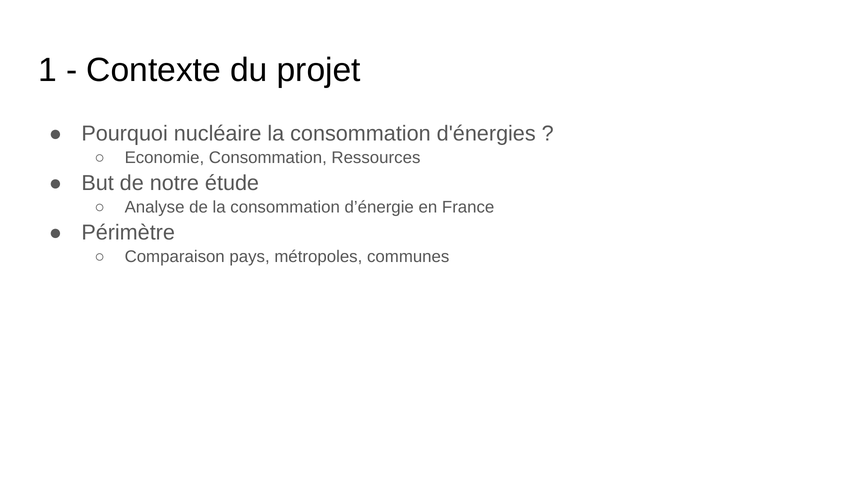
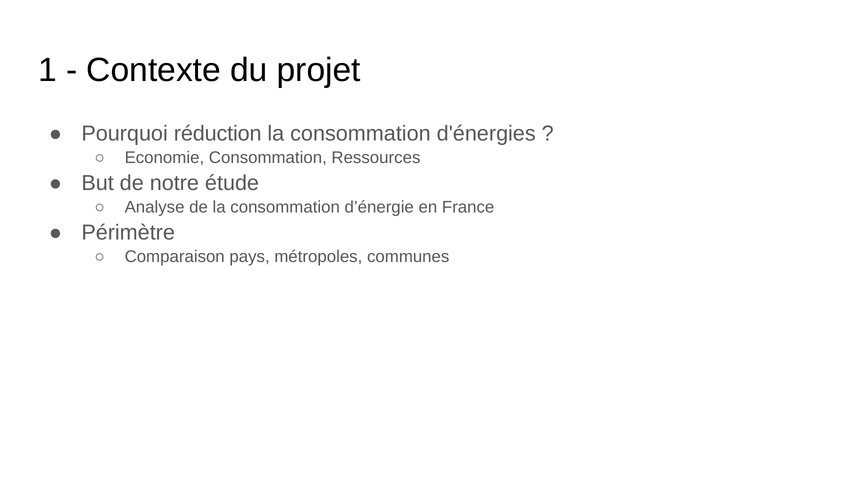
nucléaire: nucléaire -> réduction
